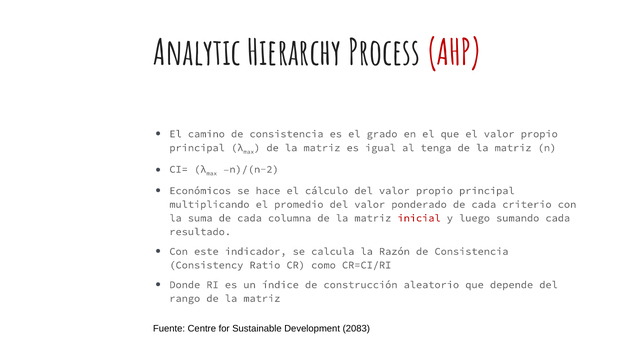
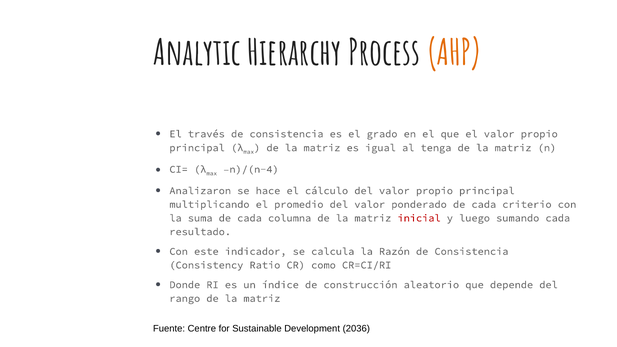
AHP colour: red -> orange
camino: camino -> través
n)/(n-2: n)/(n-2 -> n)/(n-4
Económicos: Económicos -> Analizaron
2083: 2083 -> 2036
